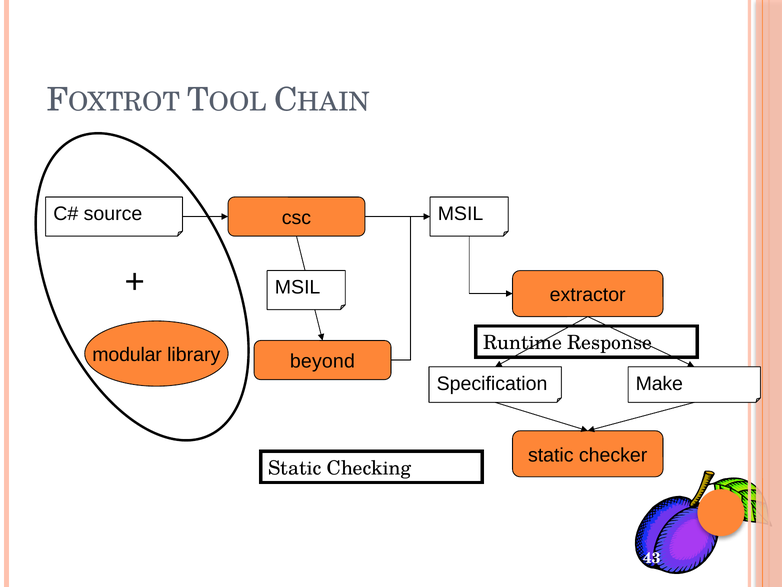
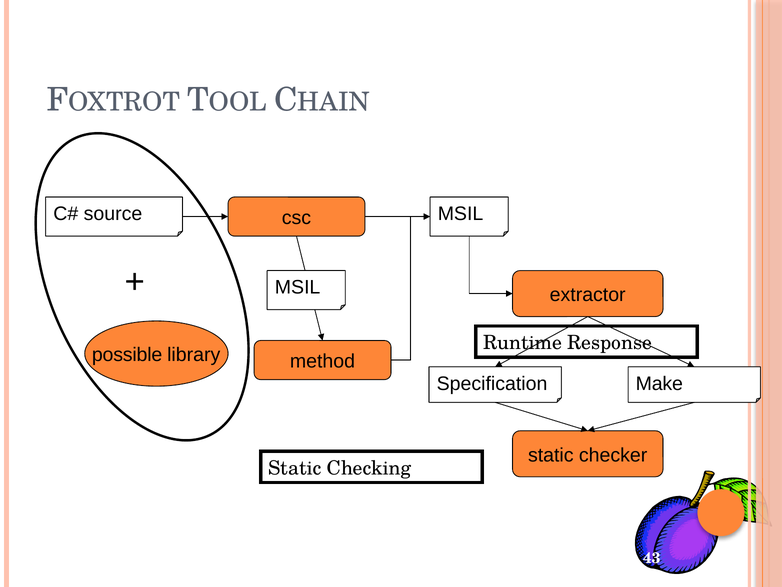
modular: modular -> possible
beyond: beyond -> method
